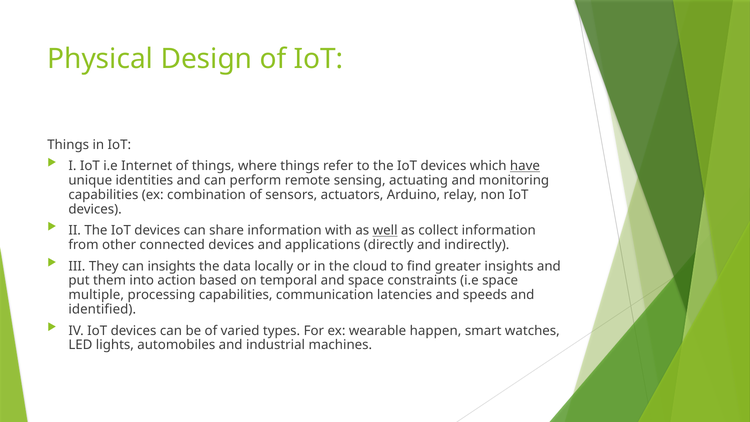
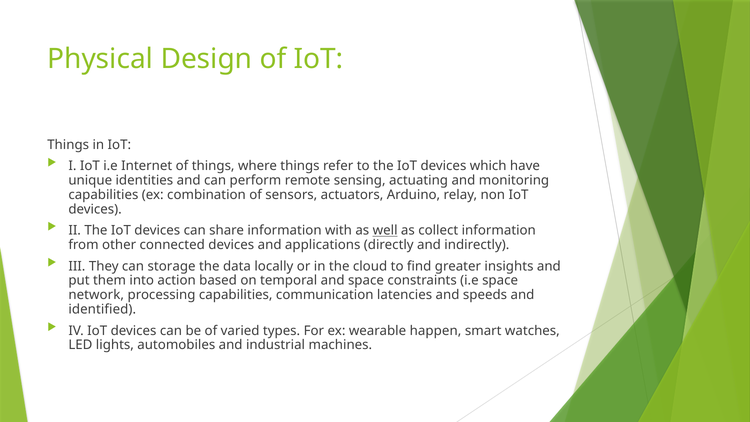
have underline: present -> none
can insights: insights -> storage
multiple: multiple -> network
